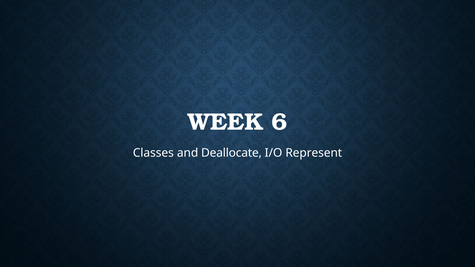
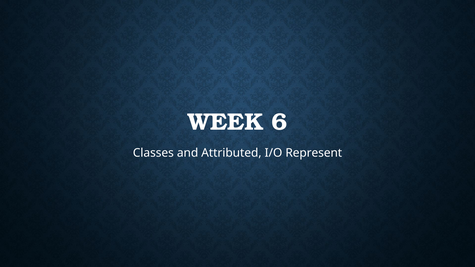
Deallocate: Deallocate -> Attributed
